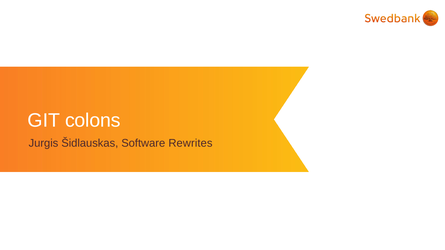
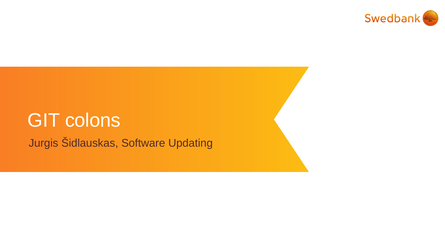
Rewrites: Rewrites -> Updating
